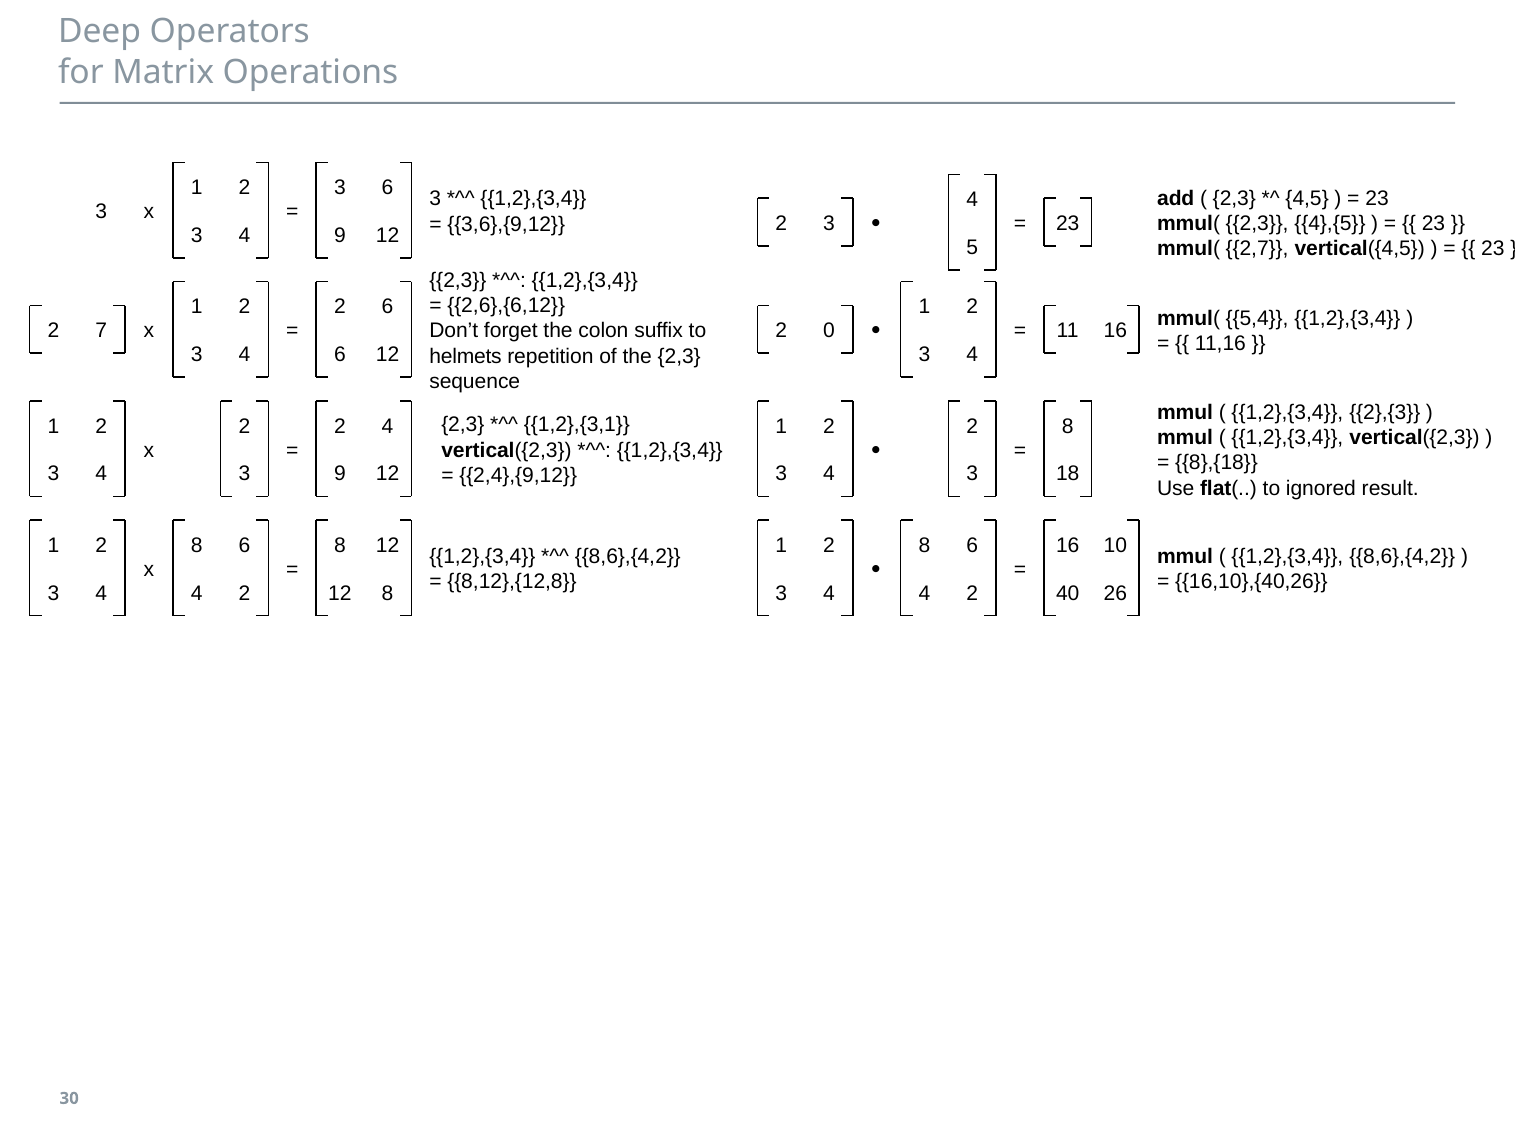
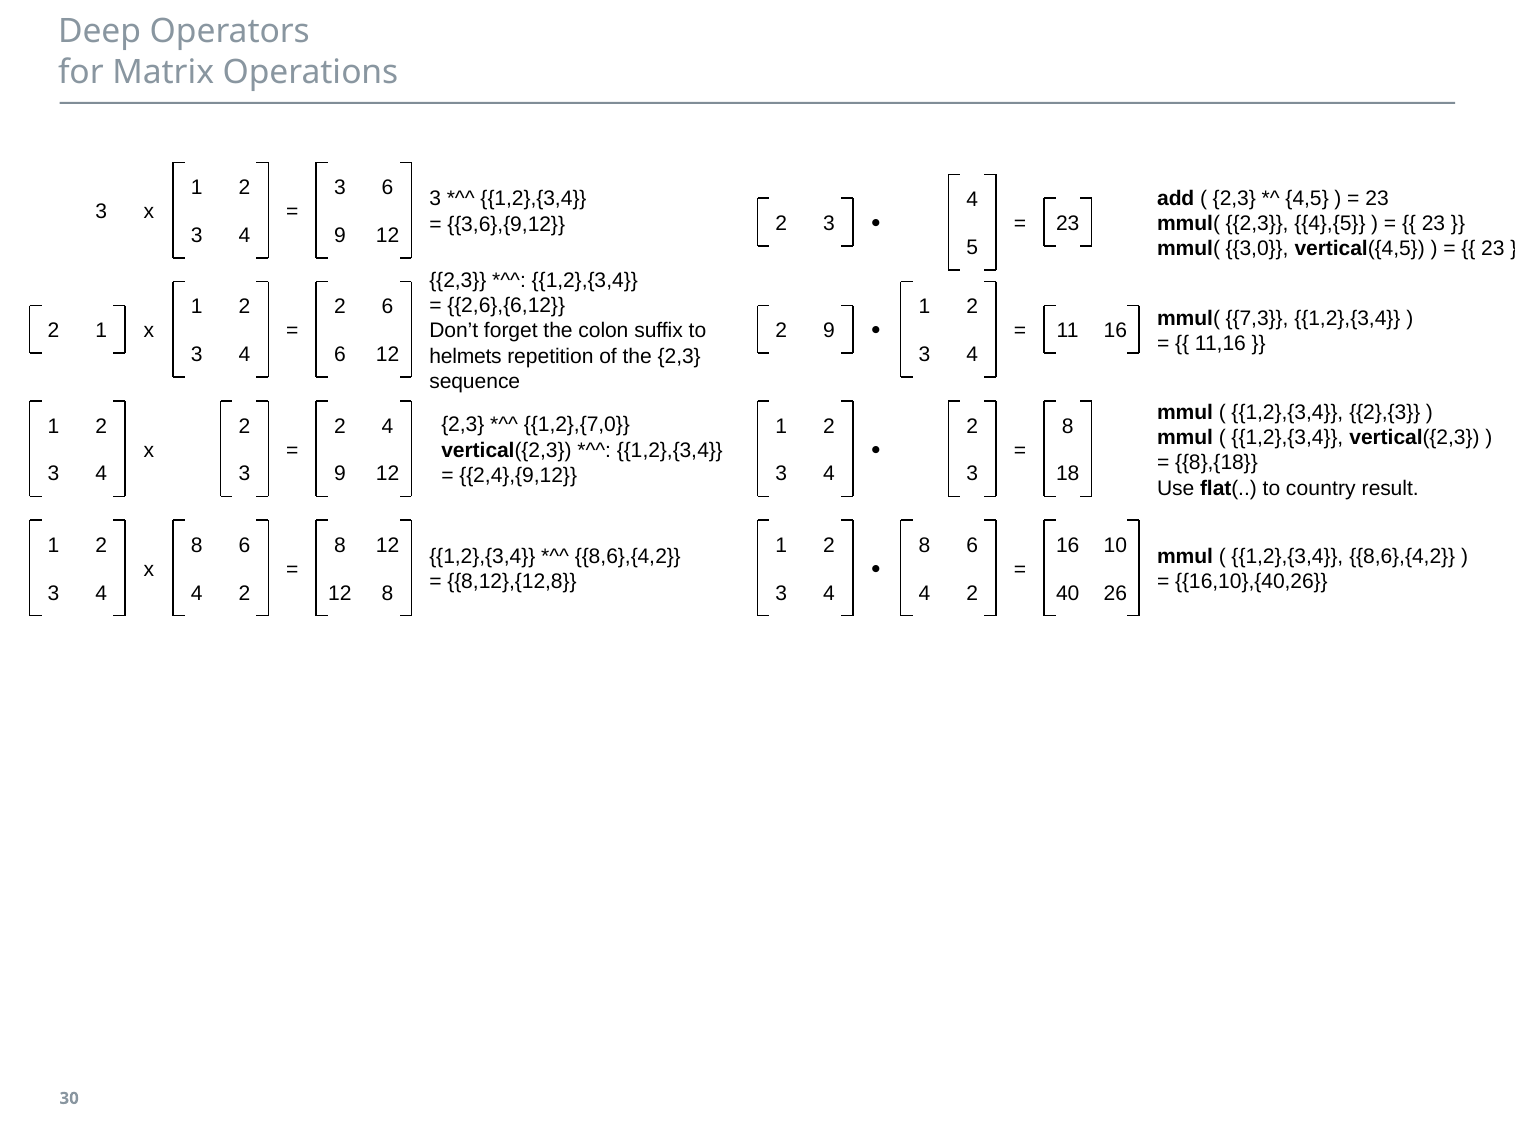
2,7: 2,7 -> 3,0
5,4: 5,4 -> 7,3
2 7: 7 -> 1
0 at (829, 331): 0 -> 9
1,2},{3,1: 1,2},{3,1 -> 1,2},{7,0
ignored: ignored -> country
